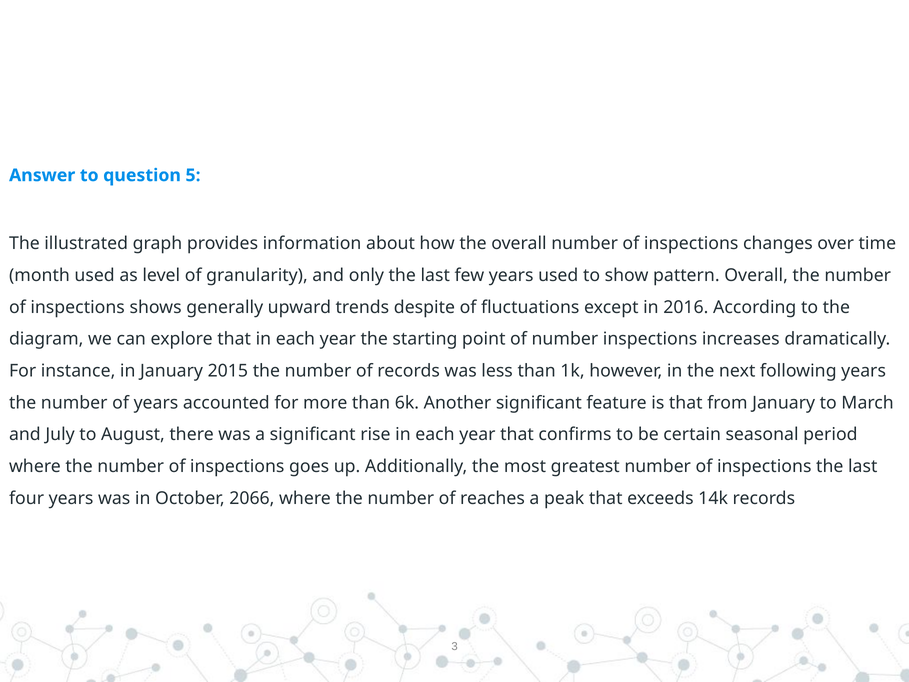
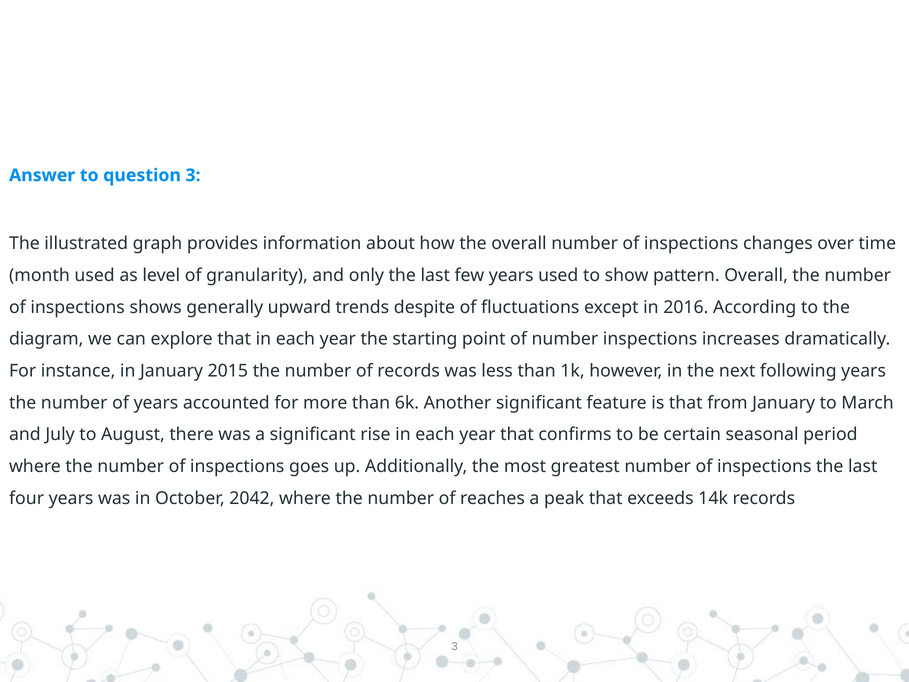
question 5: 5 -> 3
2066: 2066 -> 2042
